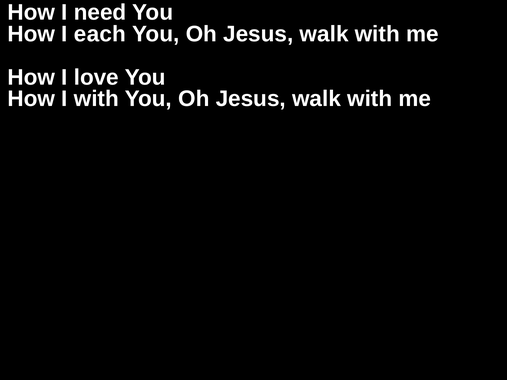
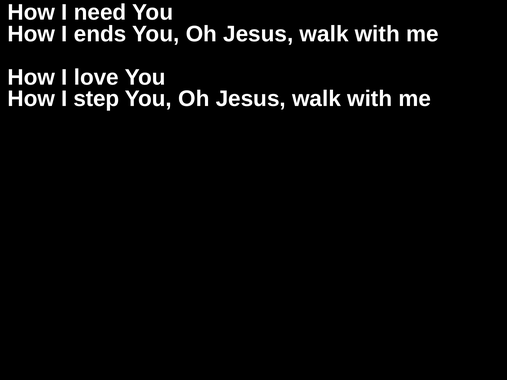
each: each -> ends
I with: with -> step
